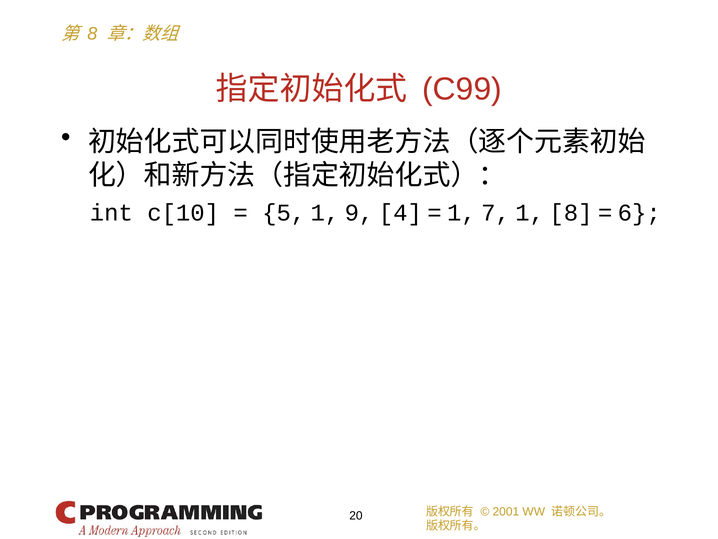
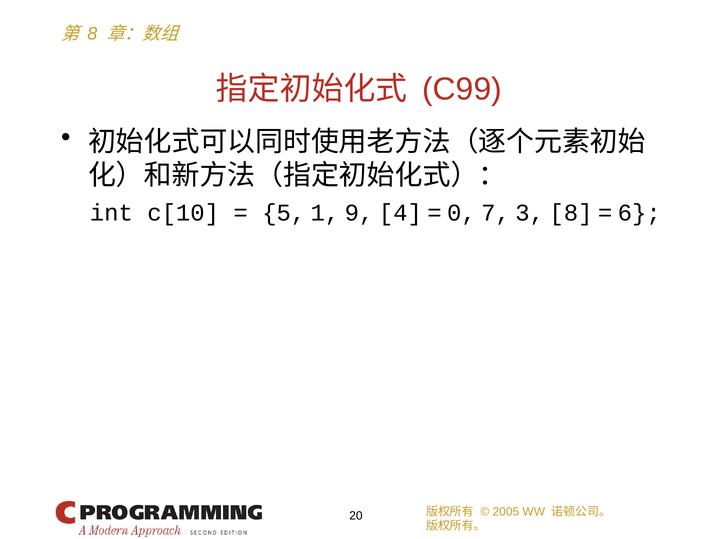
1 at (461, 213): 1 -> 0
7 1: 1 -> 3
2001: 2001 -> 2005
